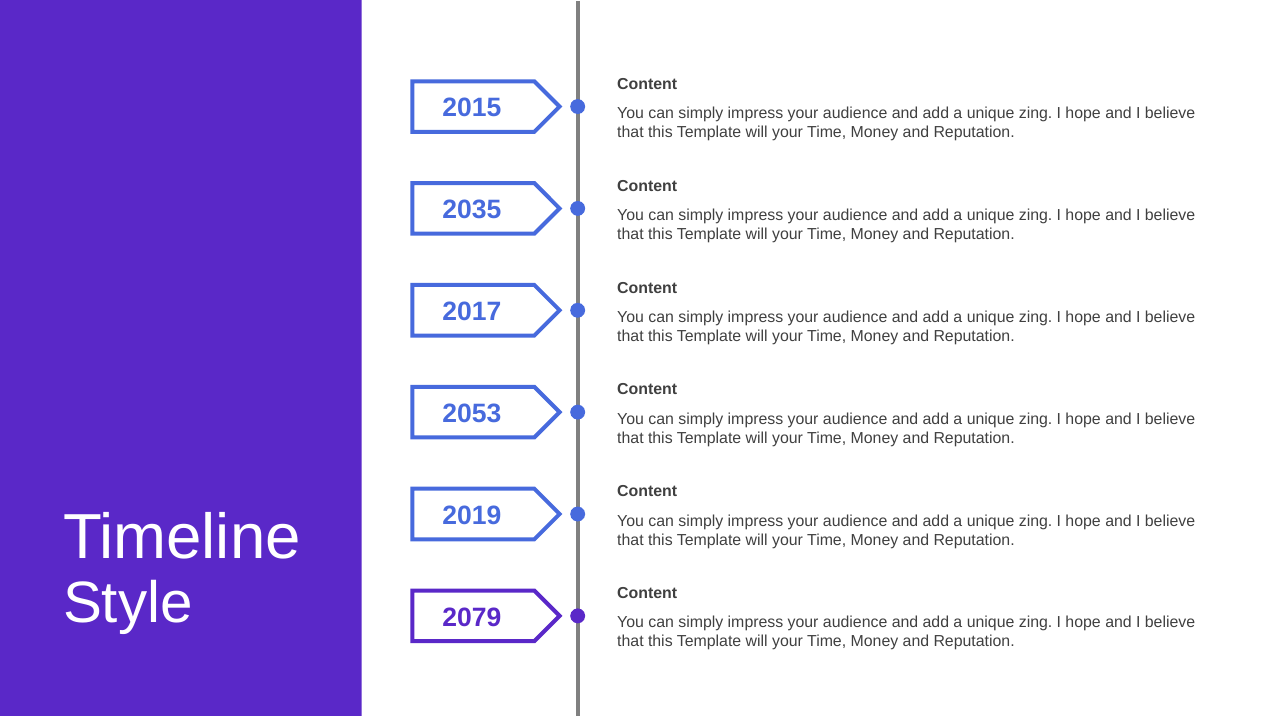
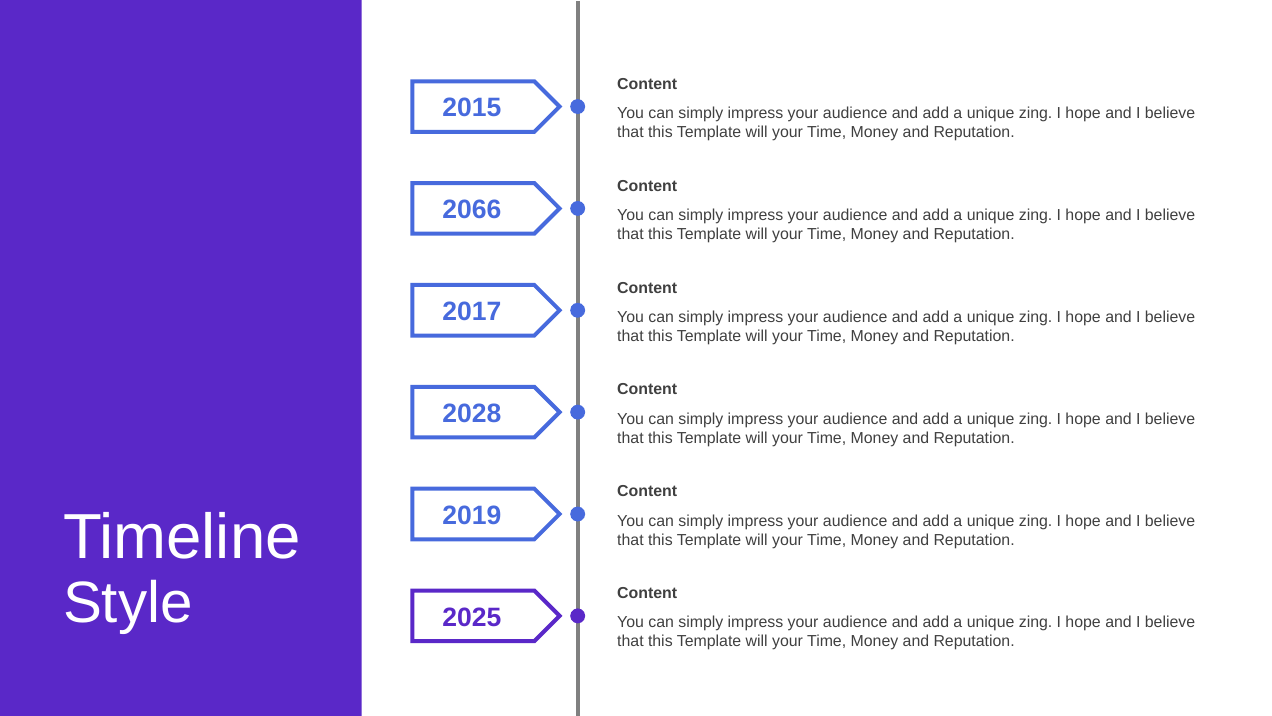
2035: 2035 -> 2066
2053: 2053 -> 2028
2079: 2079 -> 2025
